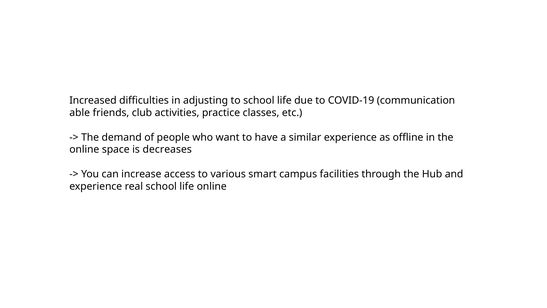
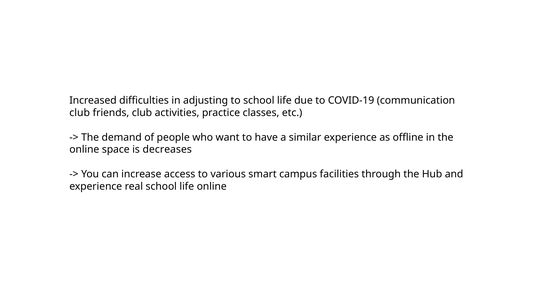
able at (80, 113): able -> club
